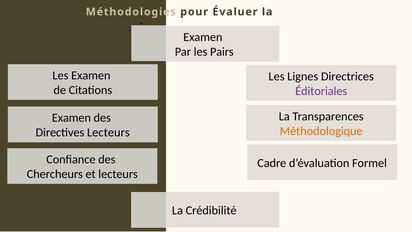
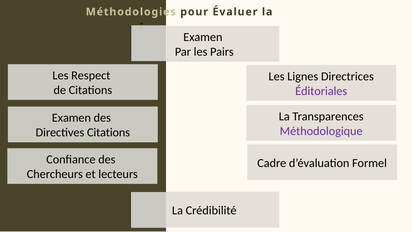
Les Examen: Examen -> Respect
Méthodologique colour: orange -> purple
Directives Lecteurs: Lecteurs -> Citations
